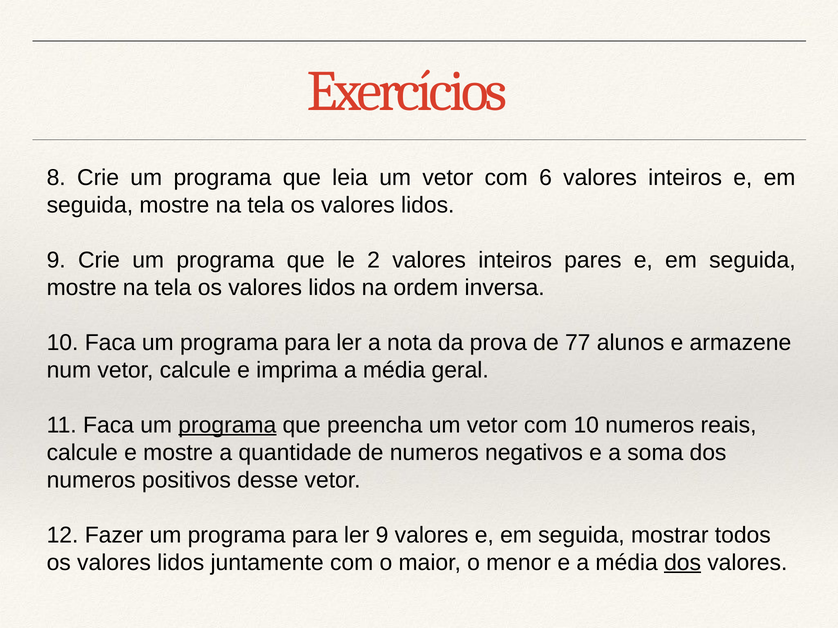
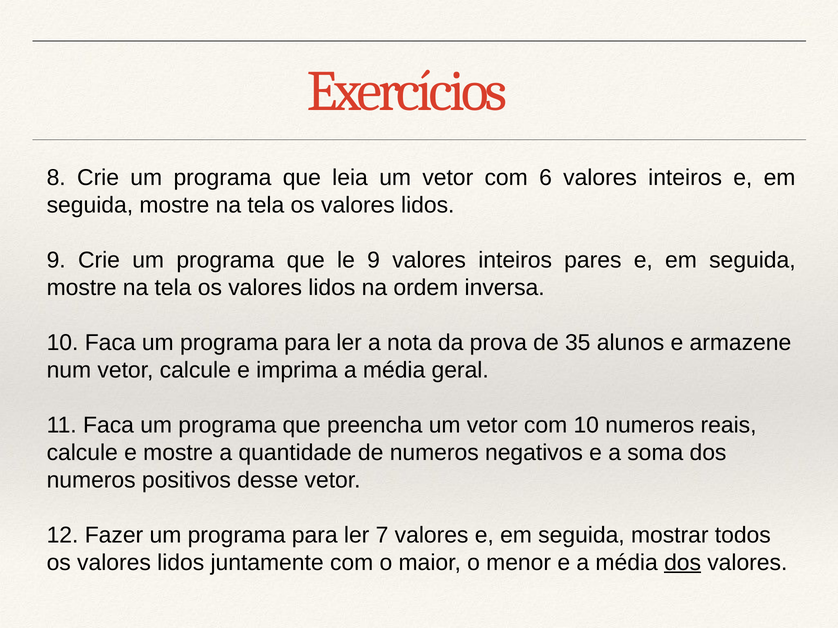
le 2: 2 -> 9
77: 77 -> 35
programa at (227, 425) underline: present -> none
ler 9: 9 -> 7
